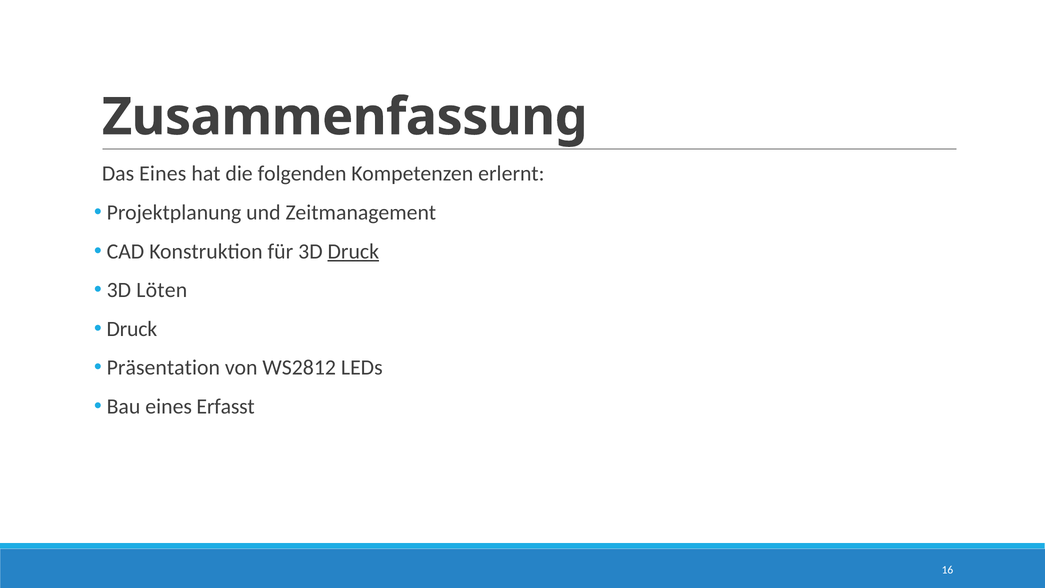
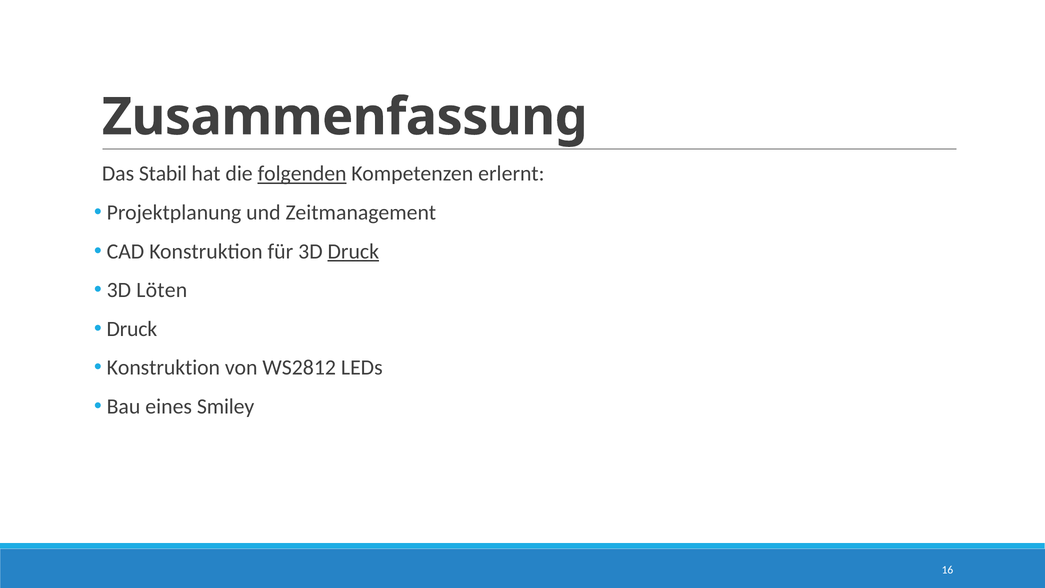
Das Eines: Eines -> Stabil
folgenden underline: none -> present
Präsentation at (163, 368): Präsentation -> Konstruktion
Erfasst: Erfasst -> Smiley
